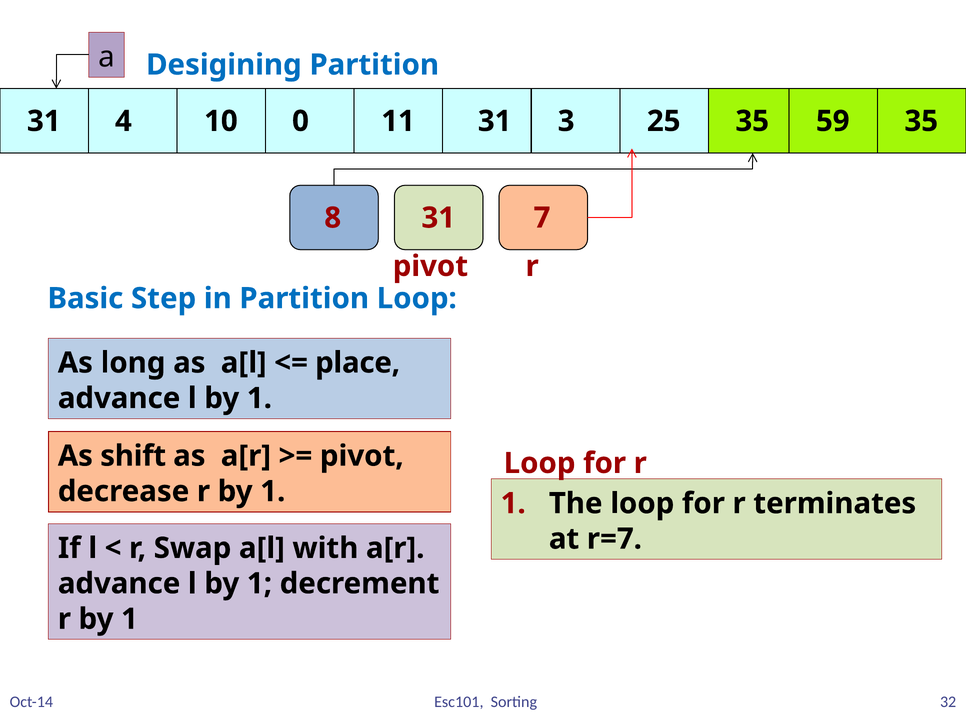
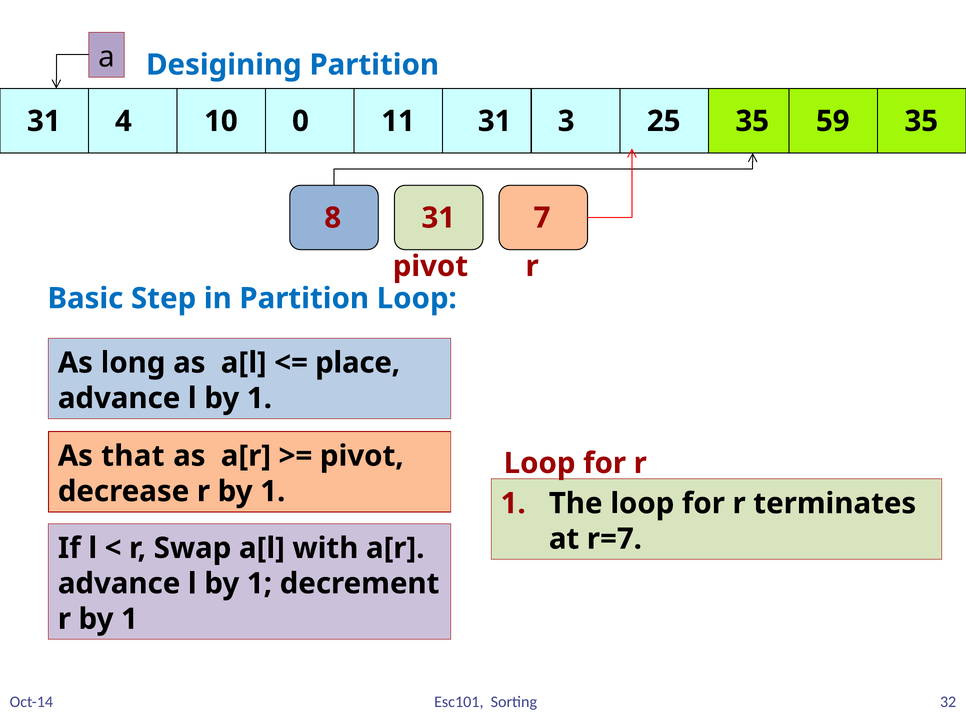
shift: shift -> that
